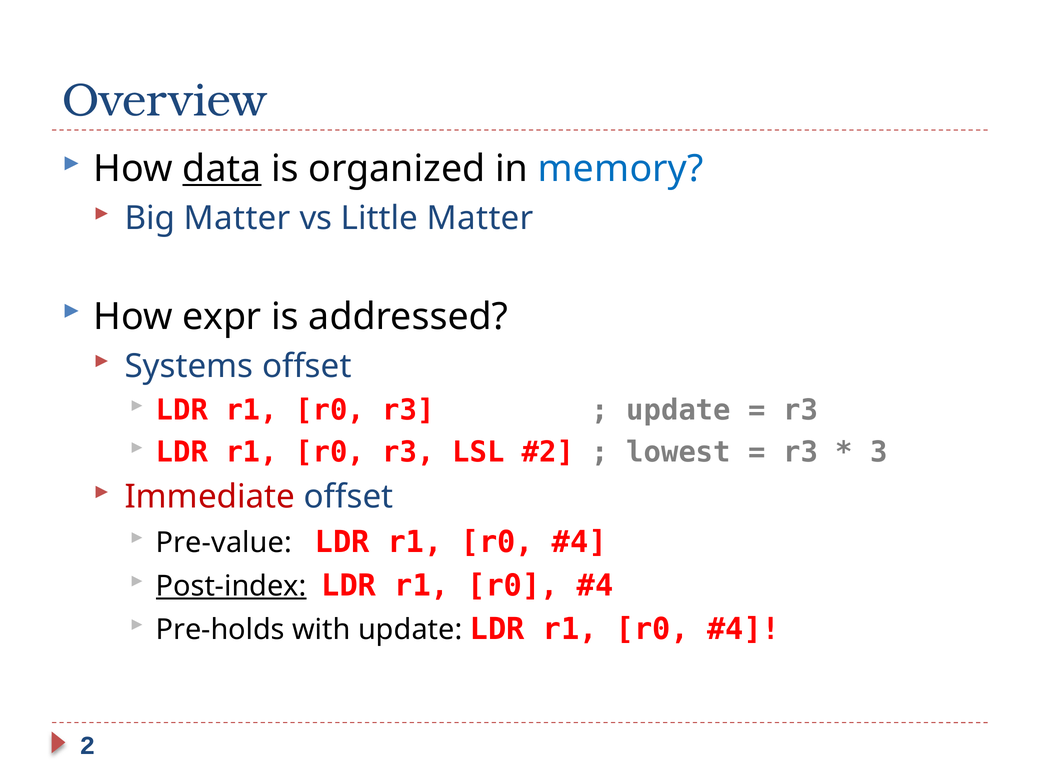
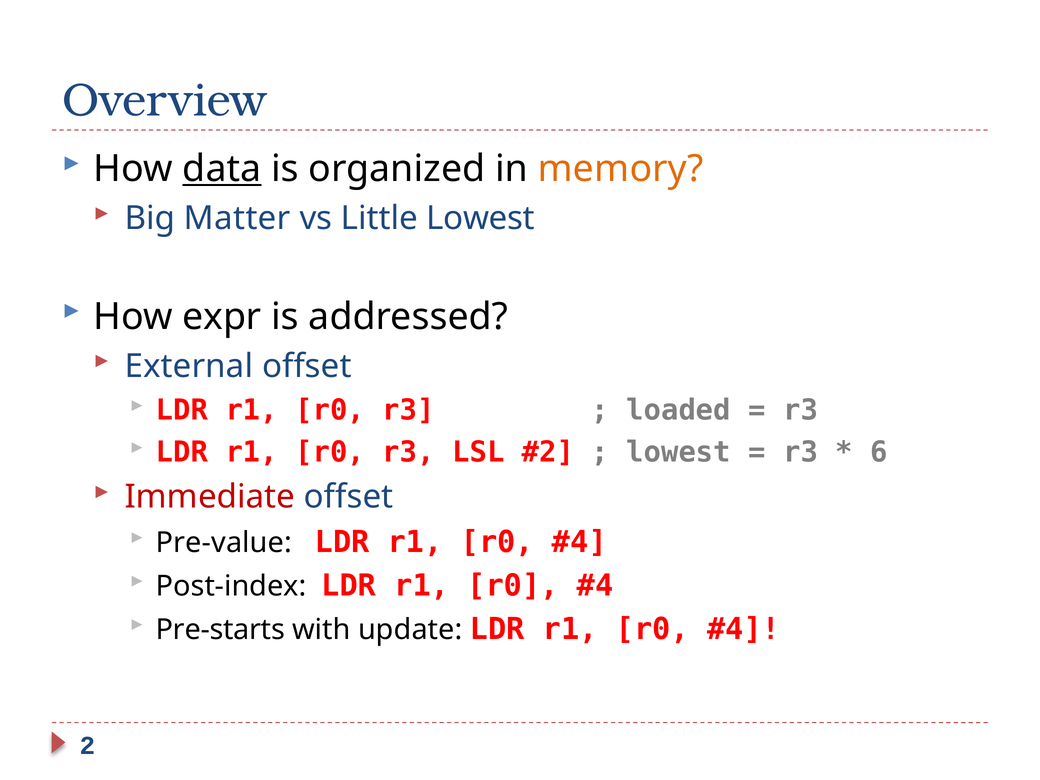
memory colour: blue -> orange
Little Matter: Matter -> Lowest
Systems: Systems -> External
update at (679, 410): update -> loaded
3: 3 -> 6
Post-index underline: present -> none
Pre-holds: Pre-holds -> Pre-starts
